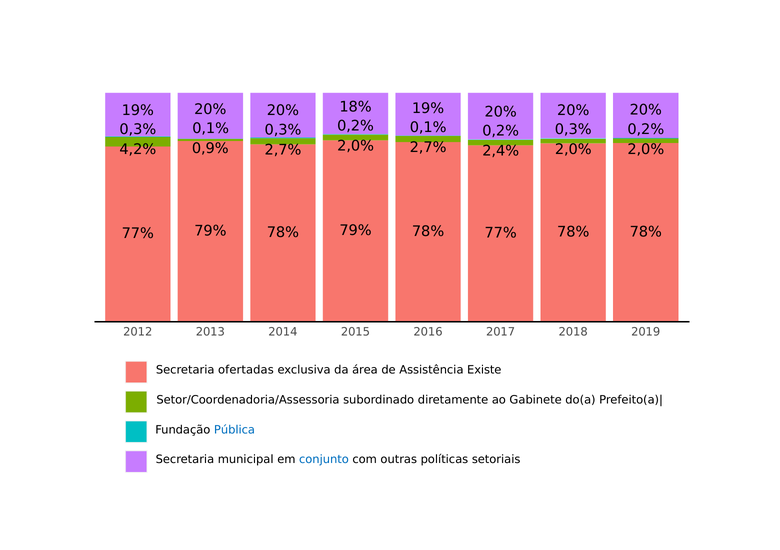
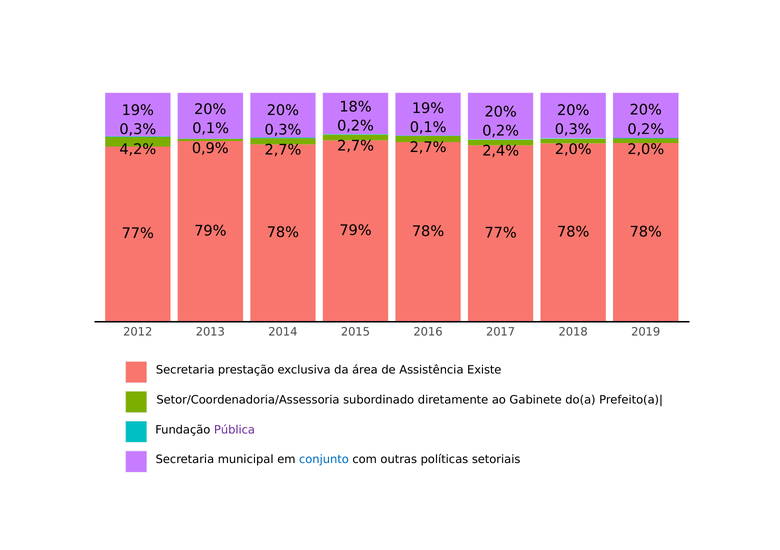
2,0% at (356, 146): 2,0% -> 2,7%
ofertadas: ofertadas -> prestação
Pública colour: blue -> purple
